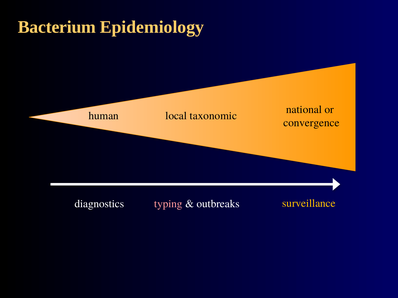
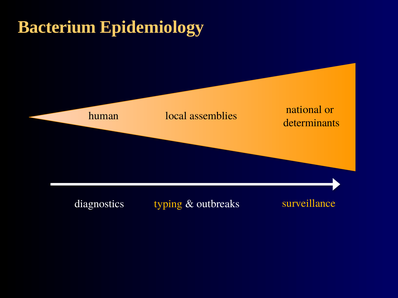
taxonomic: taxonomic -> assemblies
convergence: convergence -> determinants
typing colour: pink -> yellow
